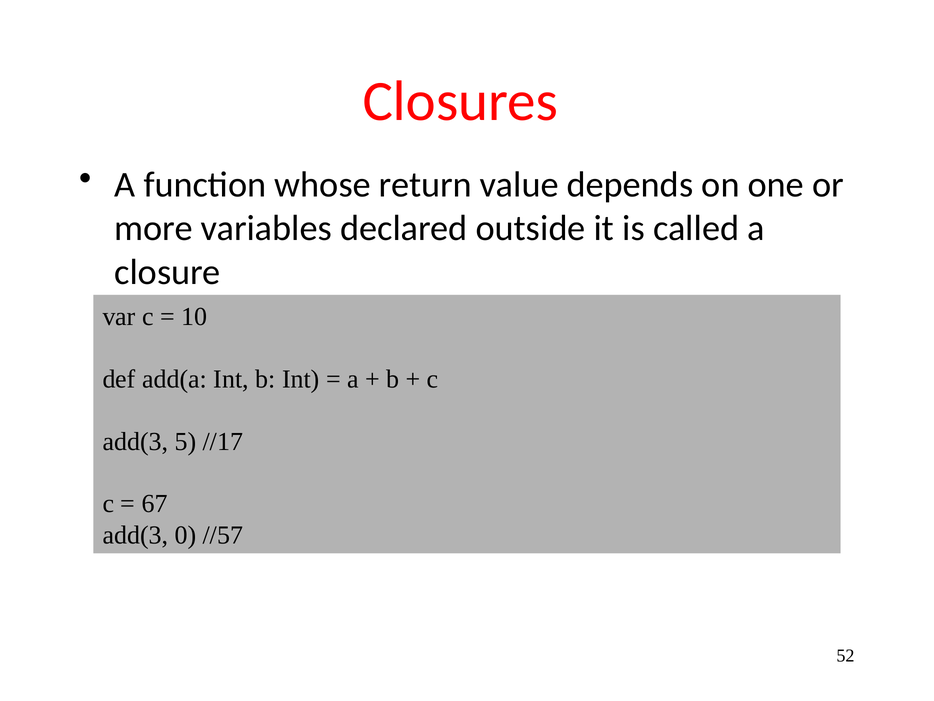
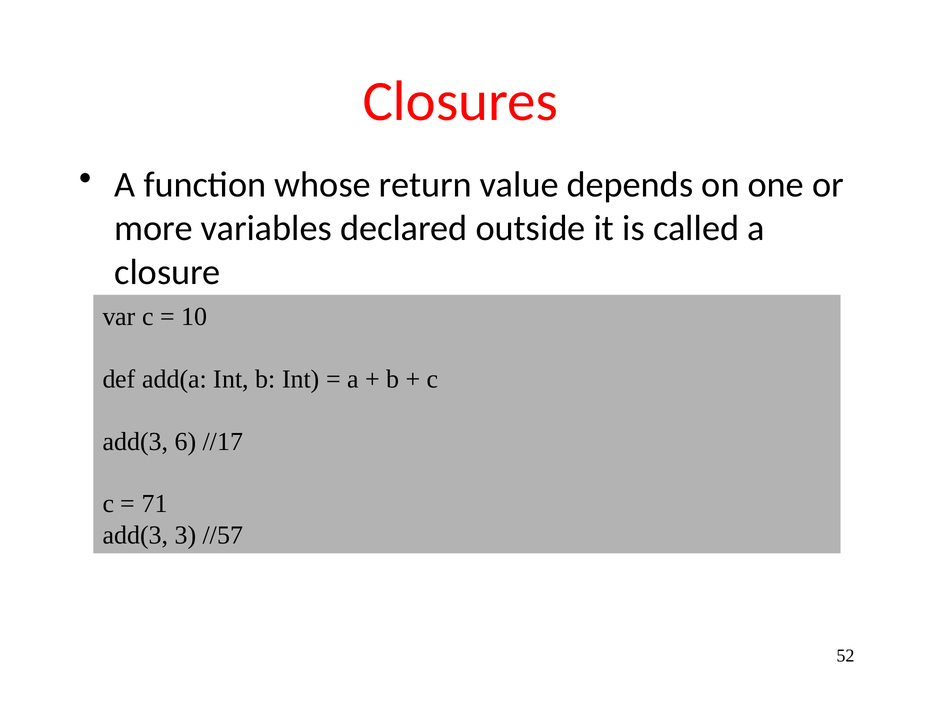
5: 5 -> 6
67: 67 -> 71
0: 0 -> 3
